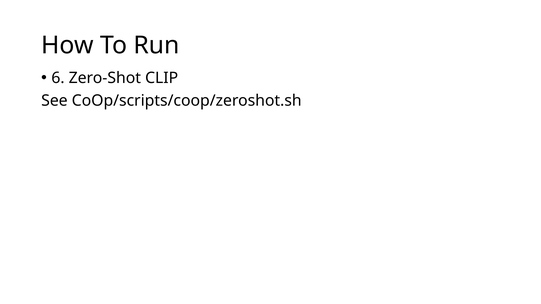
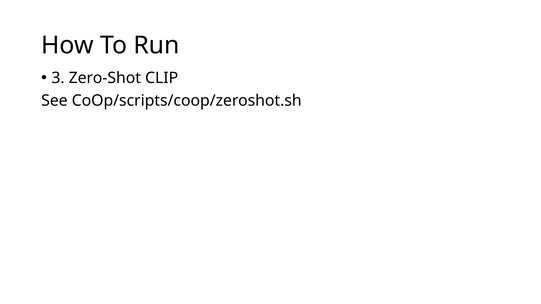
6: 6 -> 3
